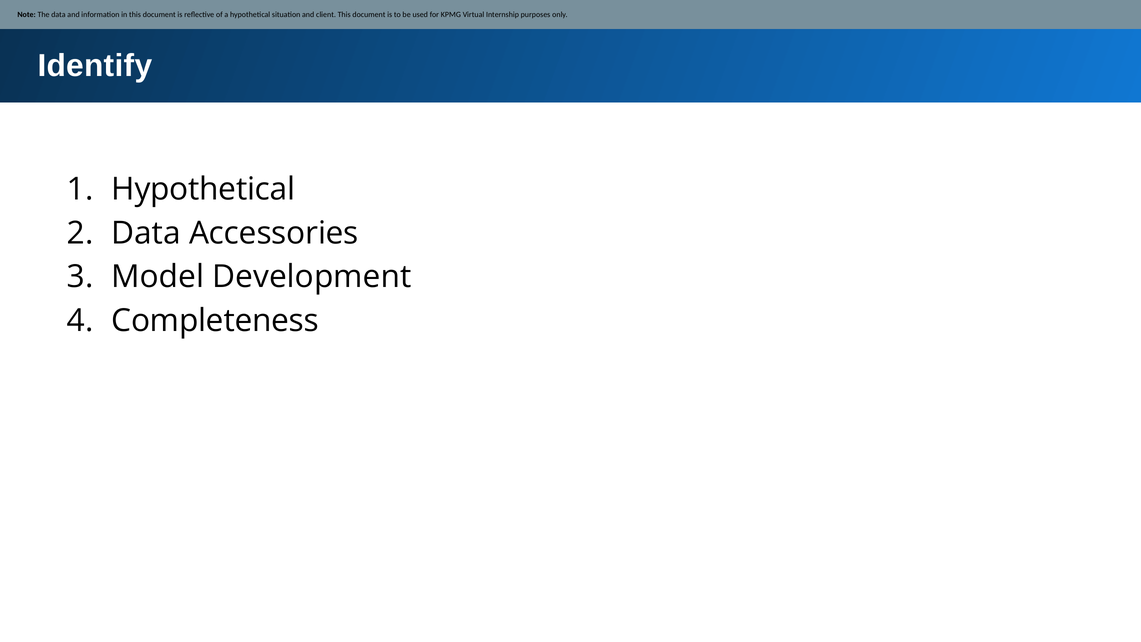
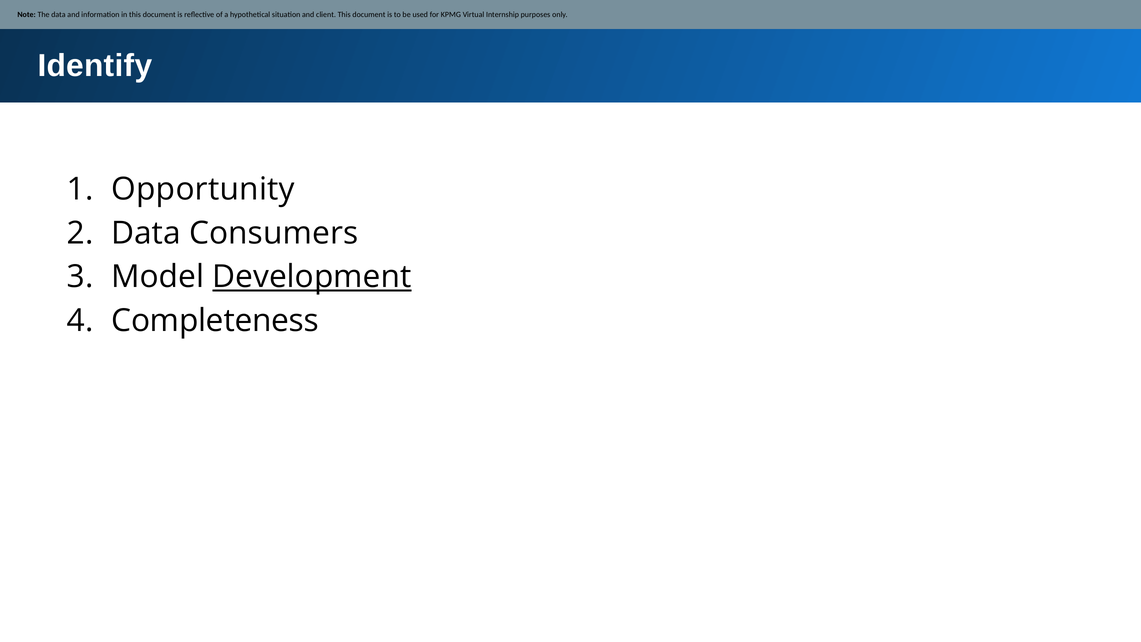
Hypothetical at (203, 189): Hypothetical -> Opportunity
Accessories: Accessories -> Consumers
Development underline: none -> present
